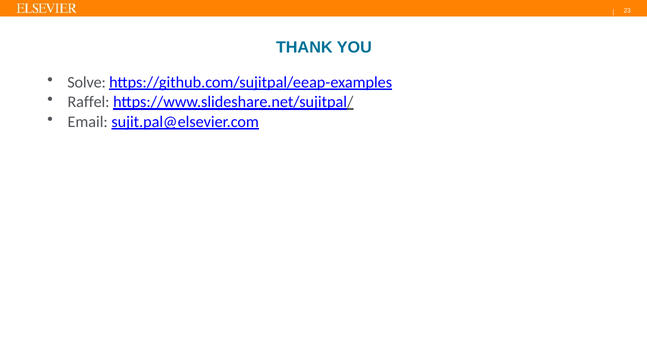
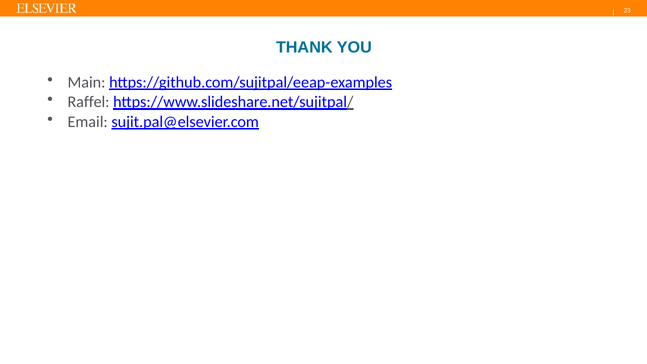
Solve: Solve -> Main
